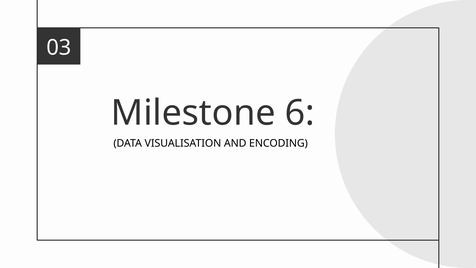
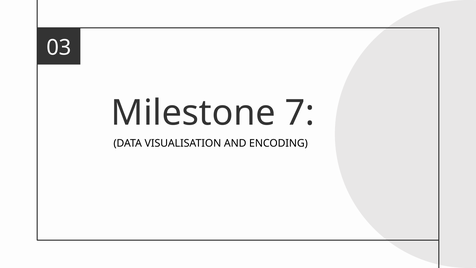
6: 6 -> 7
